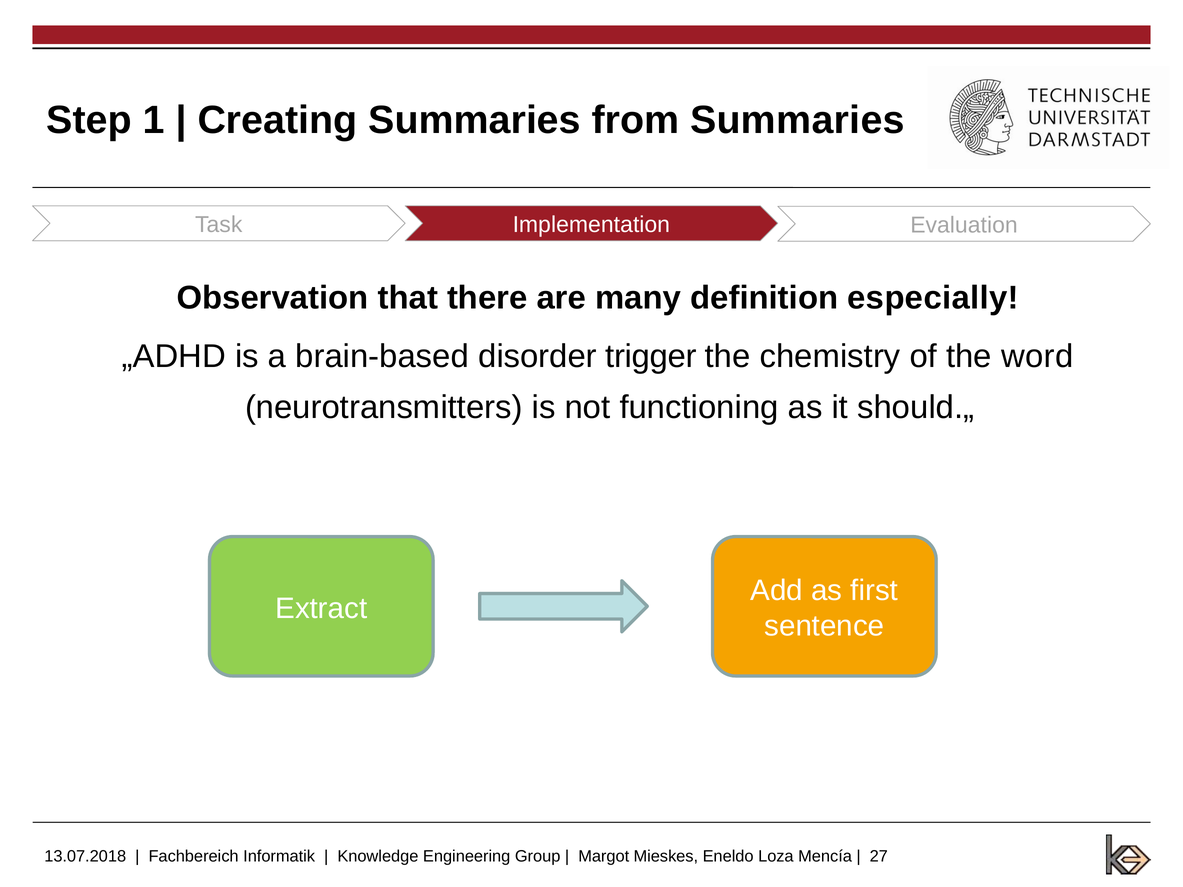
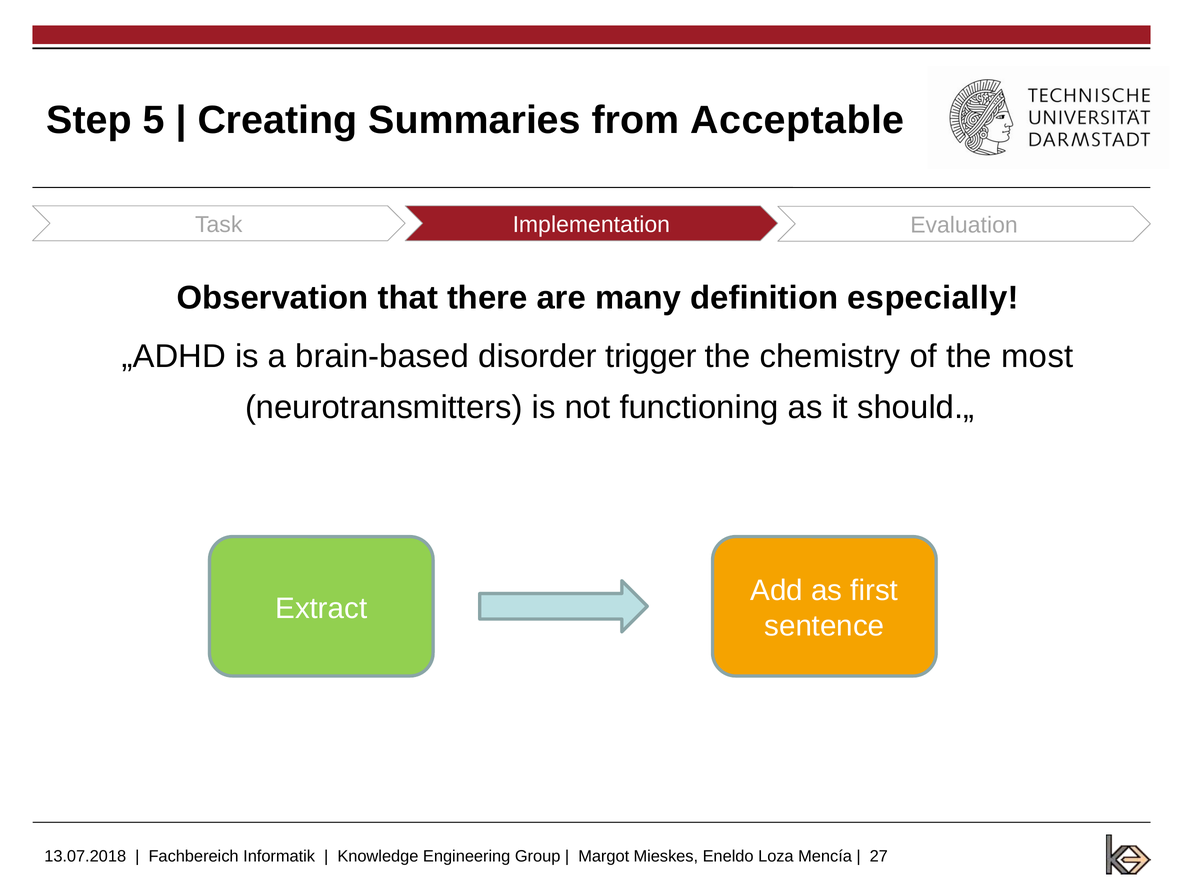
1: 1 -> 5
from Summaries: Summaries -> Acceptable
word: word -> most
